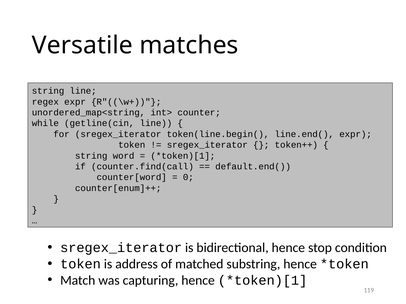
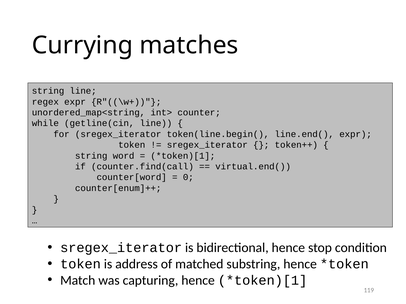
Versatile: Versatile -> Currying
default.end(: default.end( -> virtual.end(
